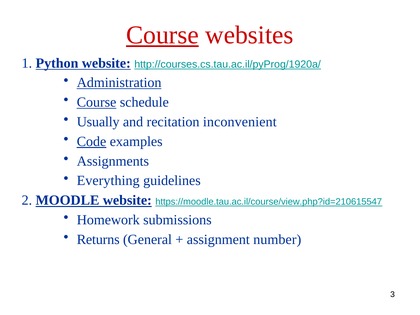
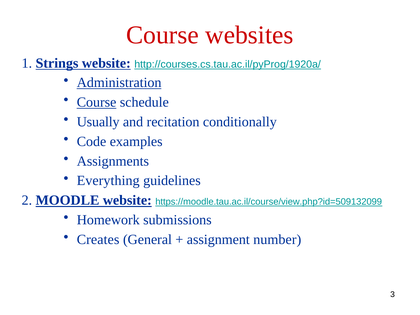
Course at (162, 35) underline: present -> none
Python: Python -> Strings
inconvenient: inconvenient -> conditionally
Code underline: present -> none
https://moodle.tau.ac.il/course/view.php?id=210615547: https://moodle.tau.ac.il/course/view.php?id=210615547 -> https://moodle.tau.ac.il/course/view.php?id=509132099
Returns: Returns -> Creates
